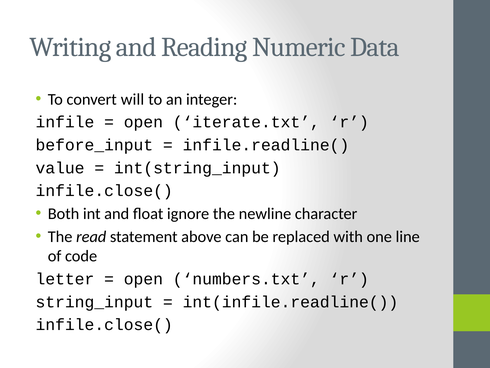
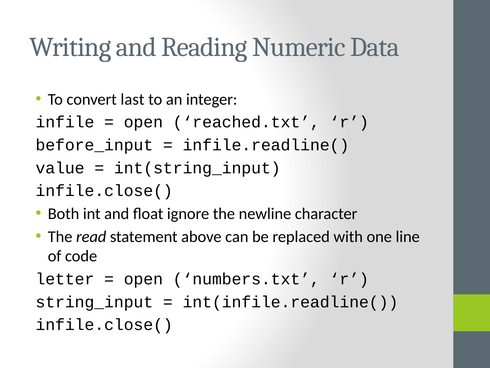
will: will -> last
iterate.txt: iterate.txt -> reached.txt
